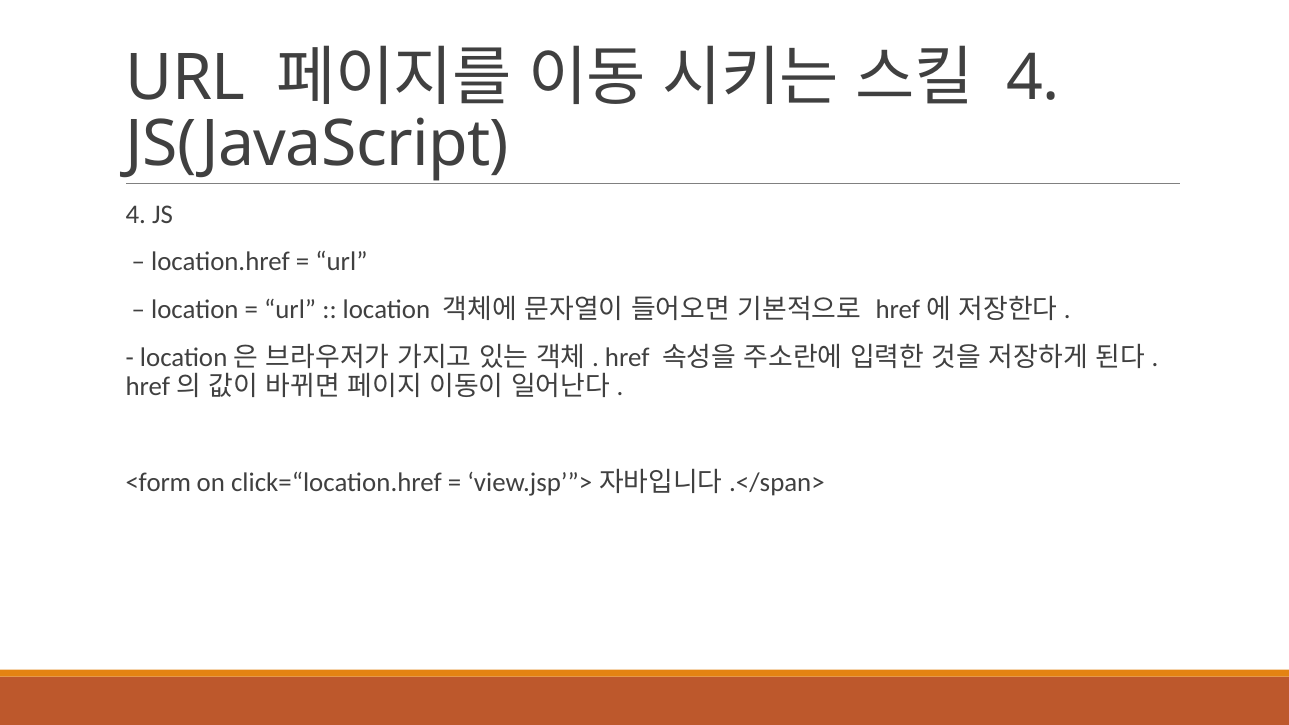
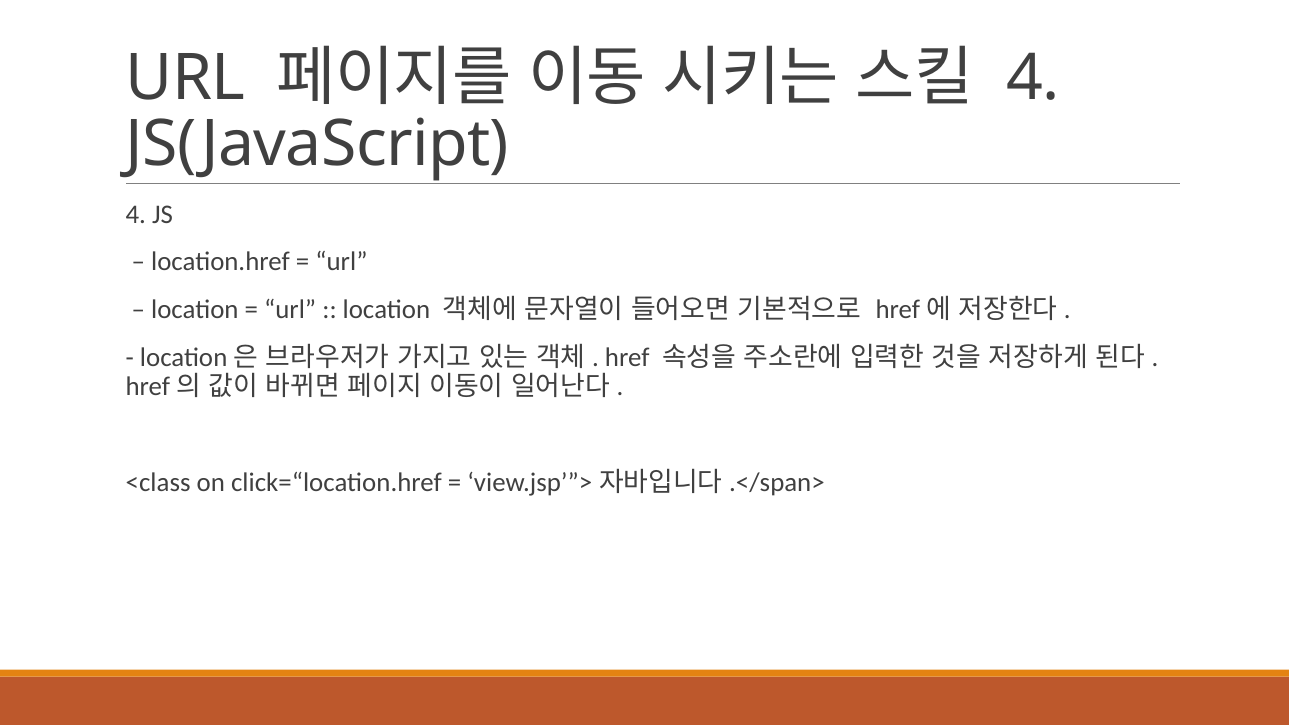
<form: <form -> <class
